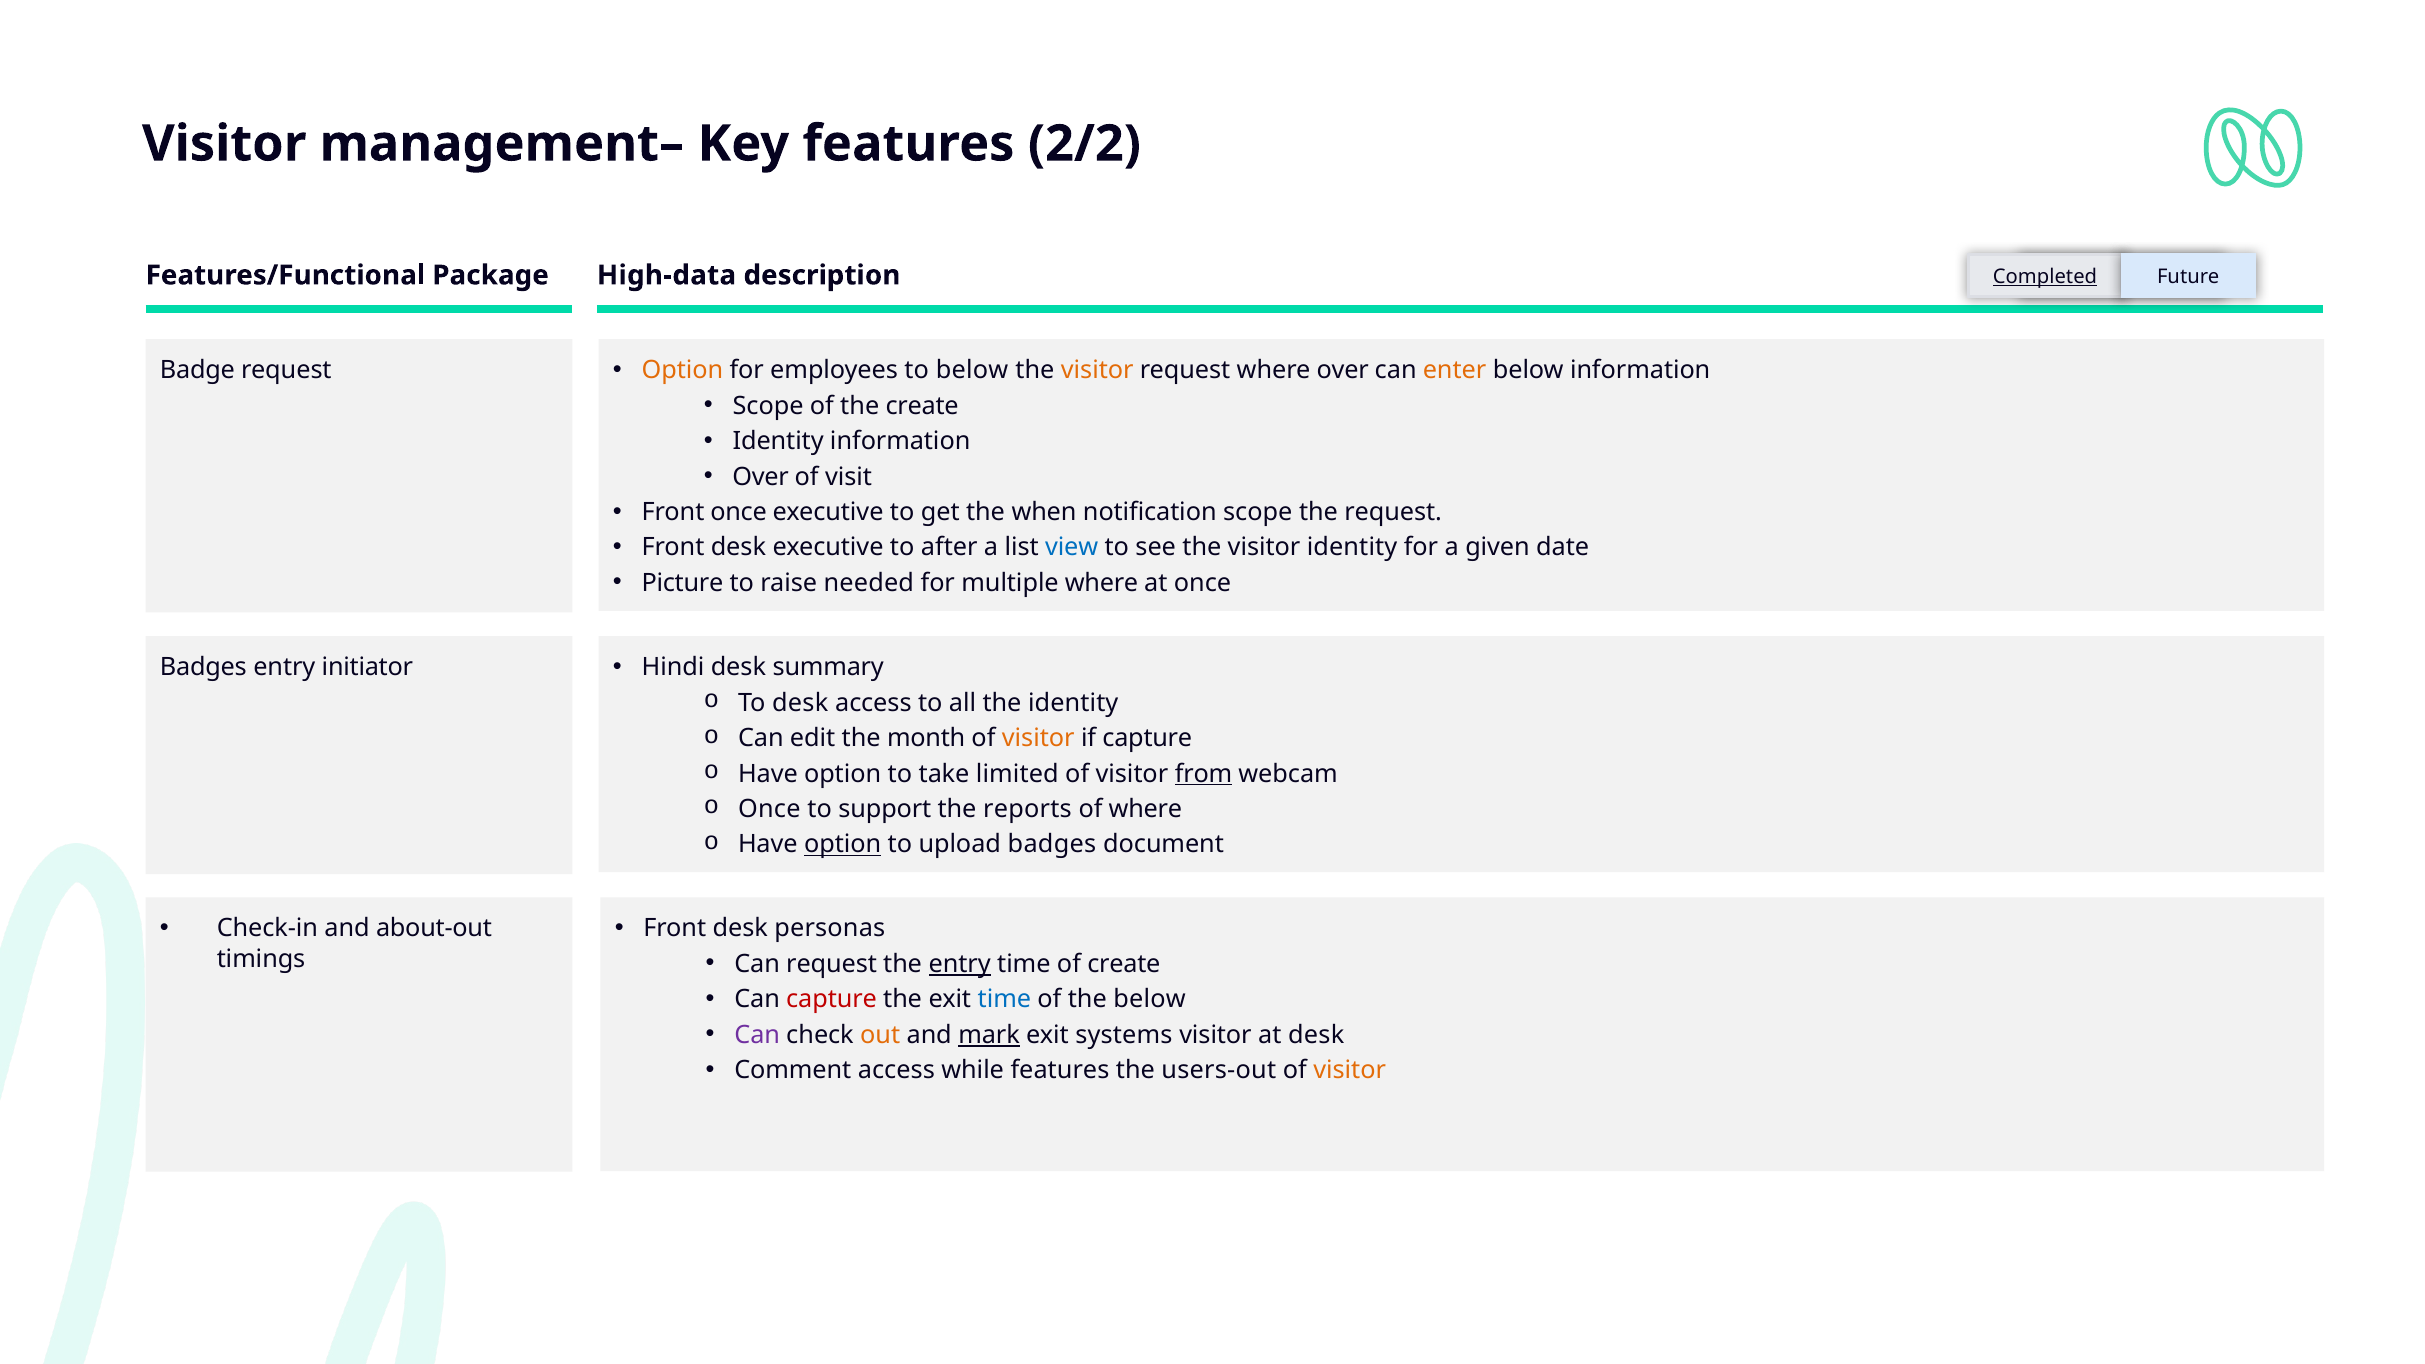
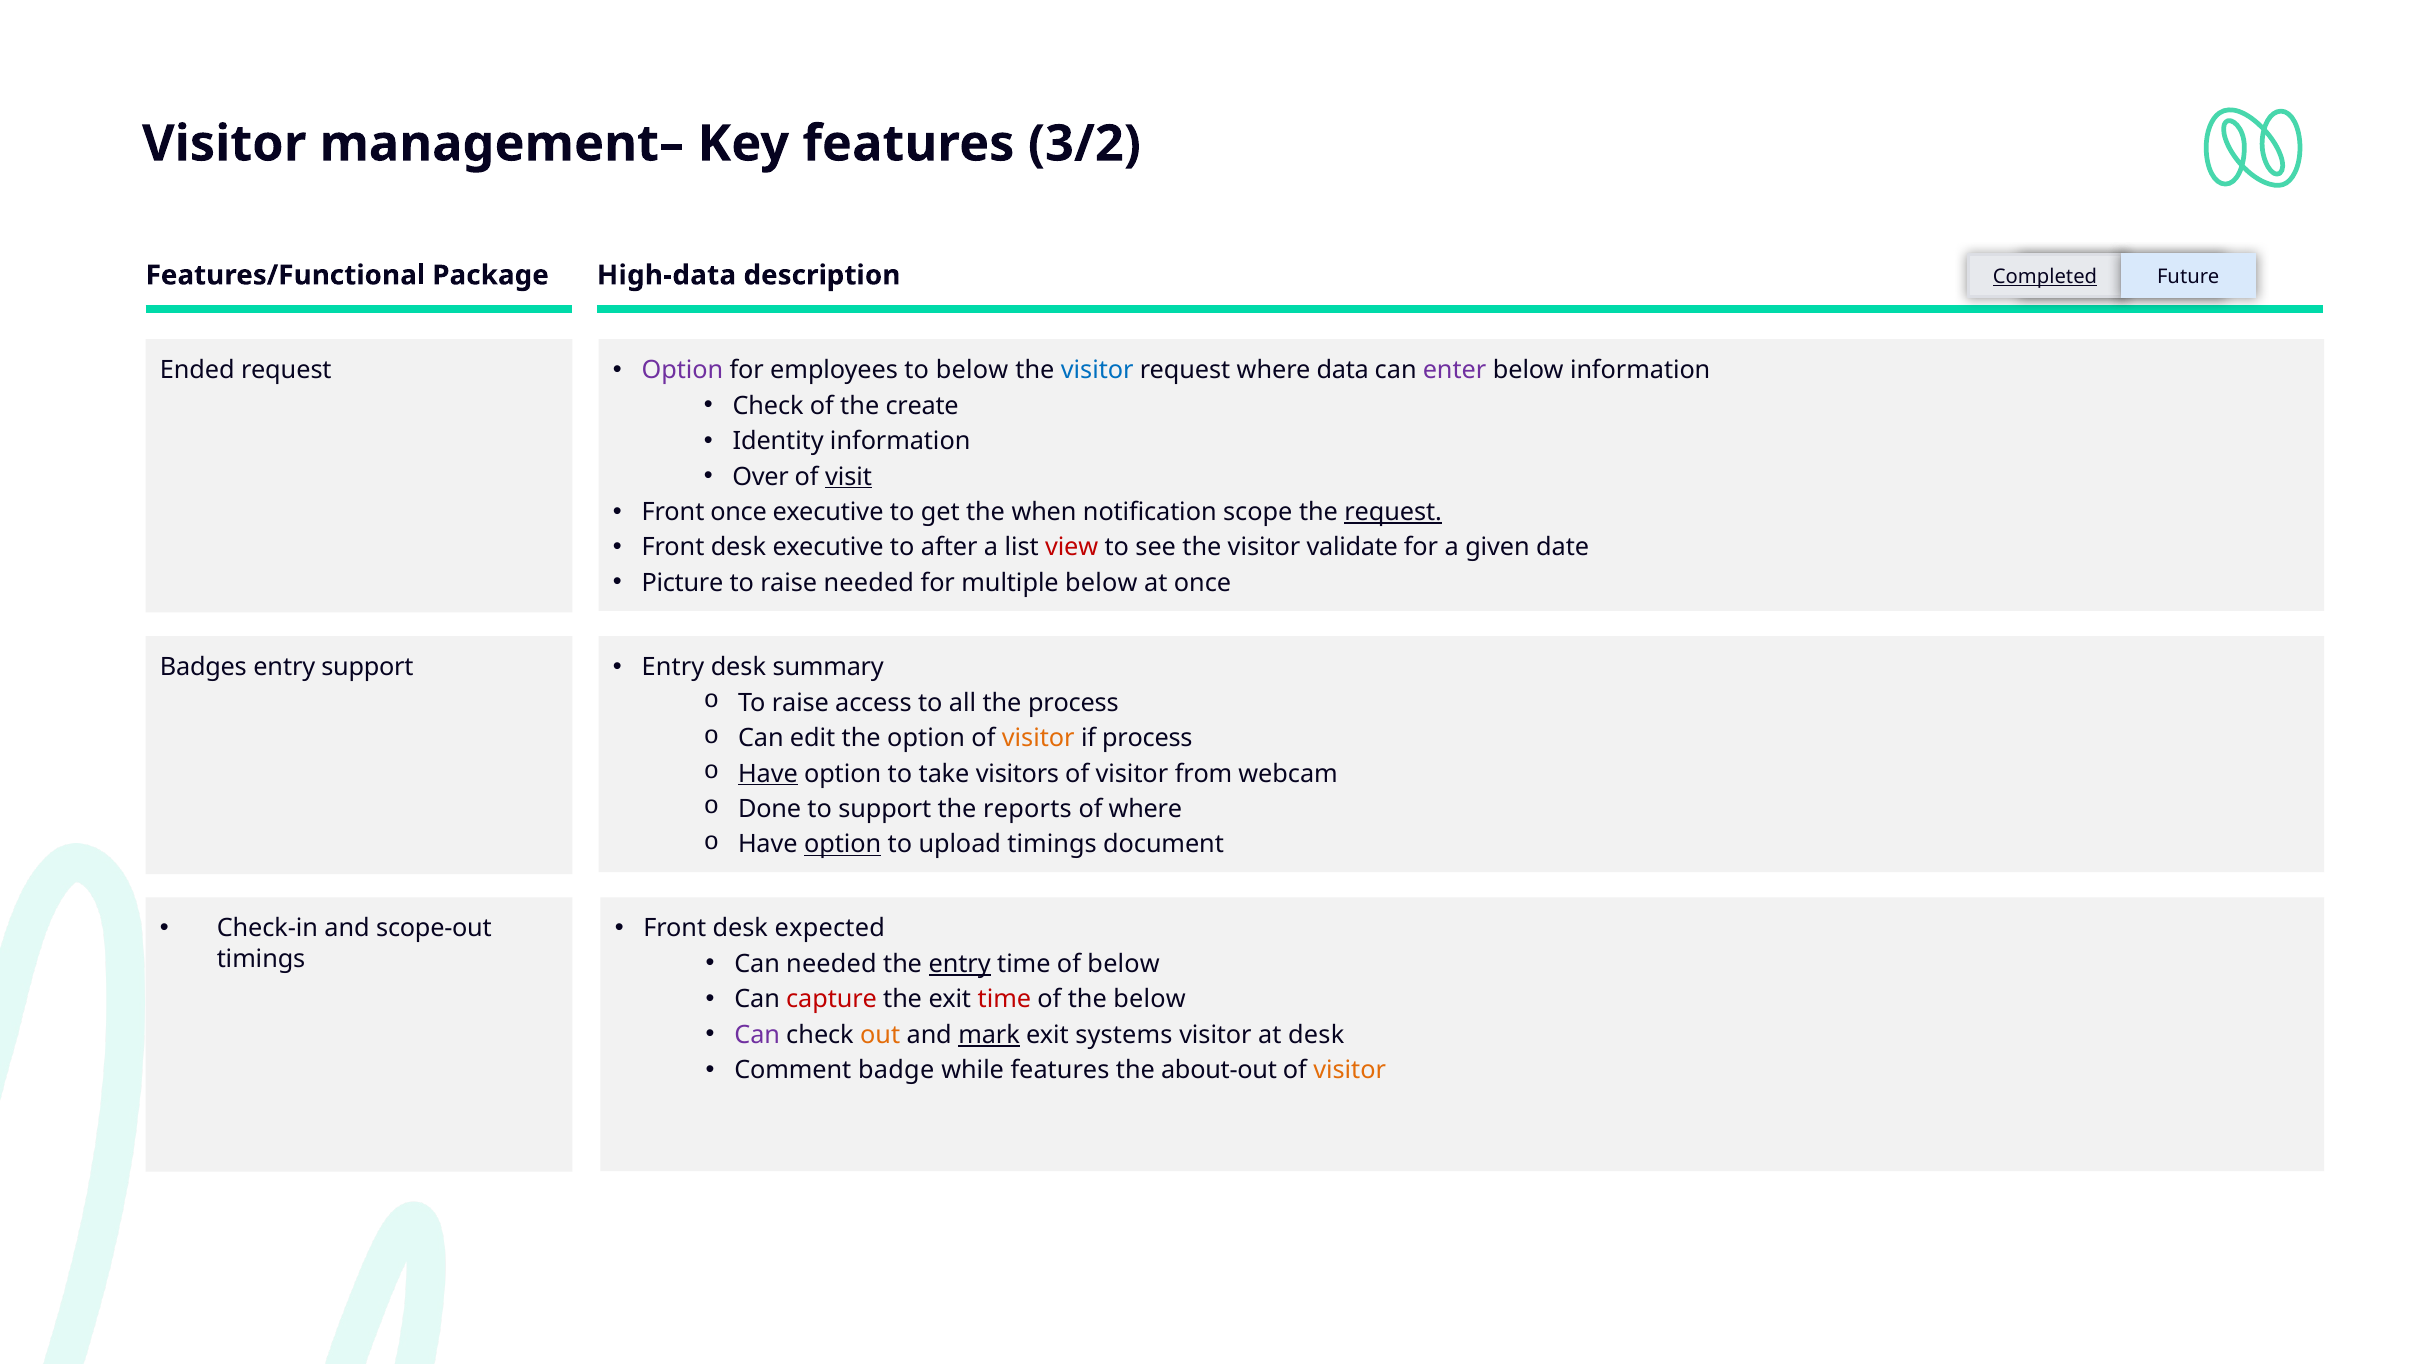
2/2: 2/2 -> 3/2
Option at (682, 370) colour: orange -> purple
visitor at (1097, 370) colour: orange -> blue
where over: over -> data
enter colour: orange -> purple
Badge: Badge -> Ended
Scope at (768, 406): Scope -> Check
visit underline: none -> present
request at (1393, 512) underline: none -> present
view colour: blue -> red
visitor identity: identity -> validate
multiple where: where -> below
Hindi at (673, 667): Hindi -> Entry
entry initiator: initiator -> support
desk at (800, 703): desk -> raise
the identity: identity -> process
the month: month -> option
if capture: capture -> process
Have at (768, 774) underline: none -> present
limited: limited -> visitors
from underline: present -> none
Once at (769, 809): Once -> Done
upload badges: badges -> timings
about-out: about-out -> scope-out
personas: personas -> expected
Can request: request -> needed
of create: create -> below
time at (1004, 999) colour: blue -> red
Comment access: access -> badge
users-out: users-out -> about-out
